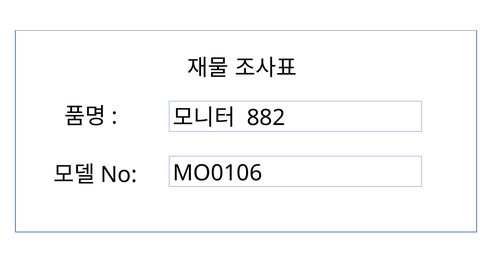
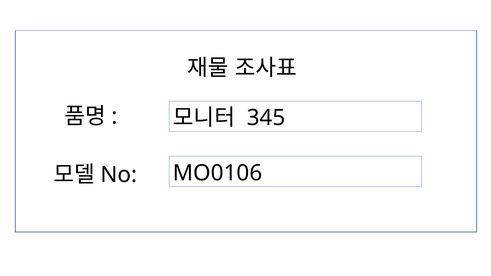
882: 882 -> 345
